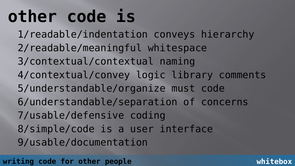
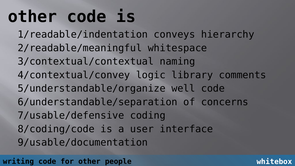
must: must -> well
8/simple/code: 8/simple/code -> 8/coding/code
